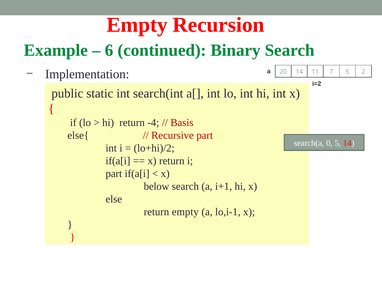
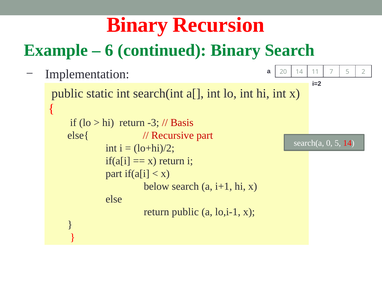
Empty at (137, 25): Empty -> Binary
-4: -4 -> -3
return empty: empty -> public
